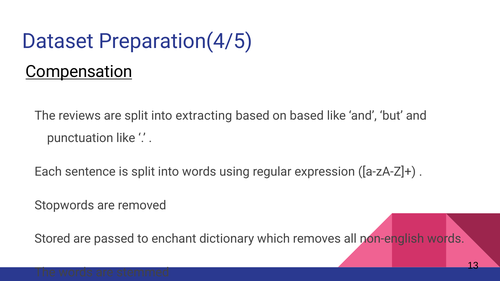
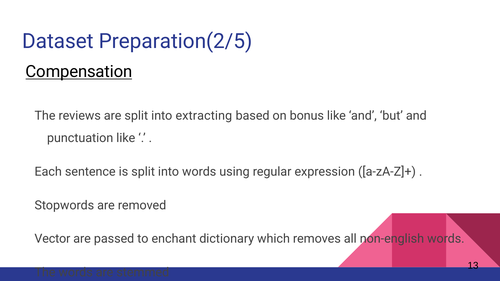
Preparation(4/5: Preparation(4/5 -> Preparation(2/5
on based: based -> bonus
Stored: Stored -> Vector
